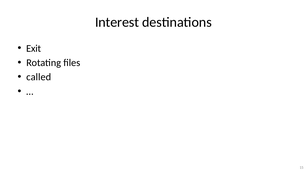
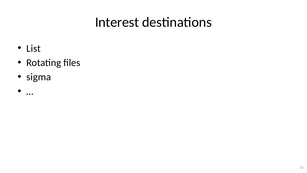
Exit: Exit -> List
called: called -> sigma
